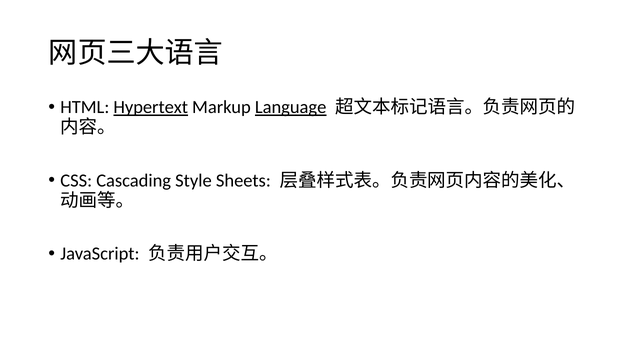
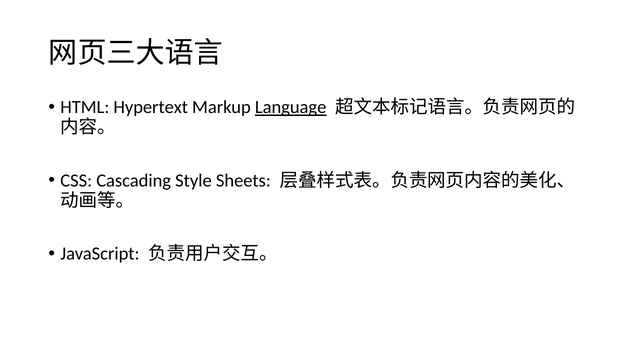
Hypertext underline: present -> none
